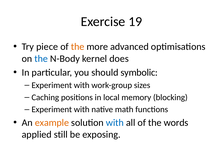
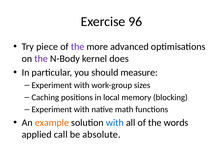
19: 19 -> 96
the at (78, 47) colour: orange -> purple
the at (41, 59) colour: blue -> purple
symbolic: symbolic -> measure
still: still -> call
exposing: exposing -> absolute
